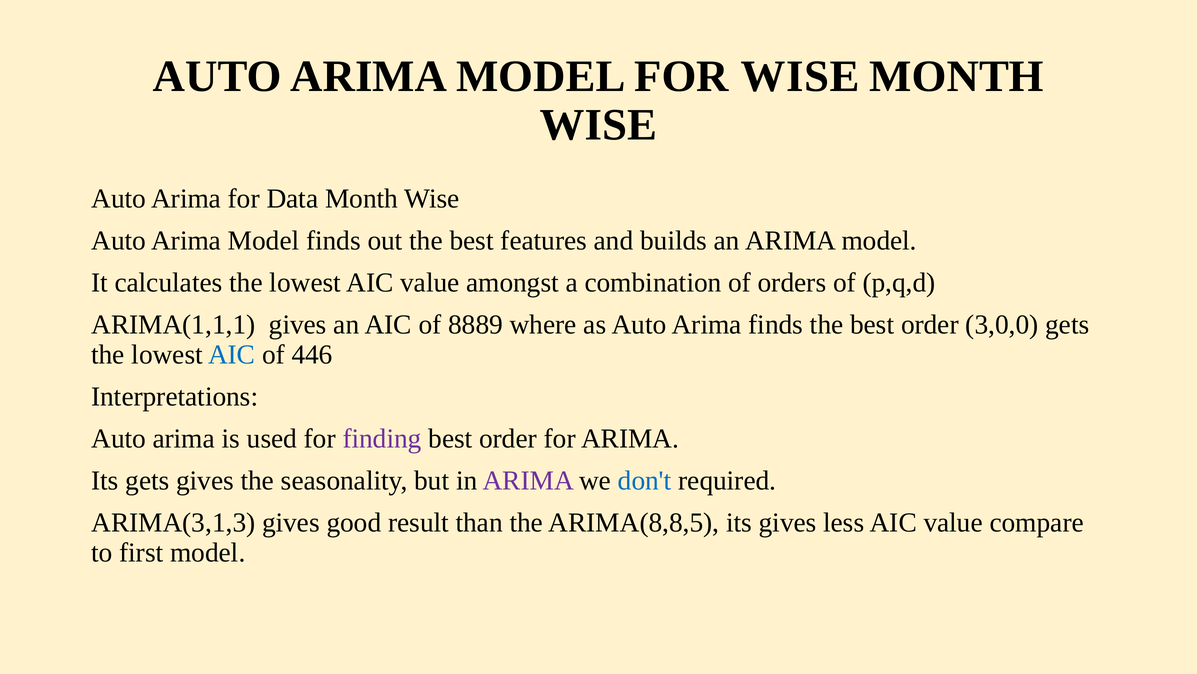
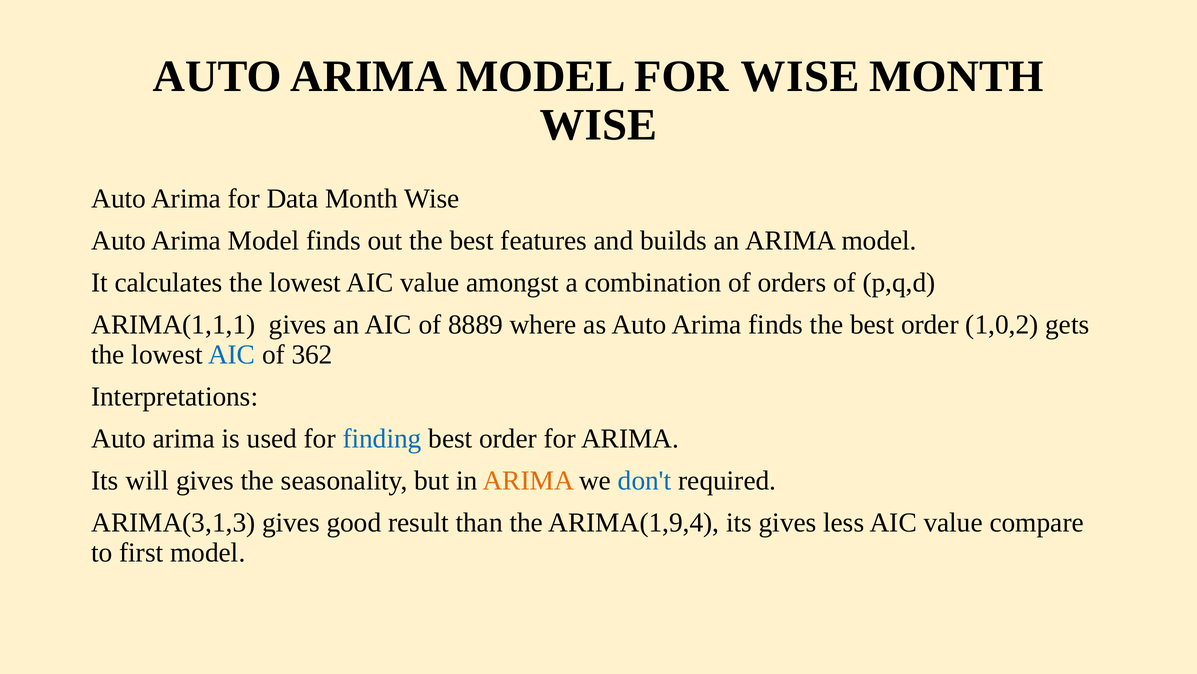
3,0,0: 3,0,0 -> 1,0,2
446: 446 -> 362
finding colour: purple -> blue
Its gets: gets -> will
ARIMA at (528, 480) colour: purple -> orange
ARIMA(8,8,5: ARIMA(8,8,5 -> ARIMA(1,9,4
